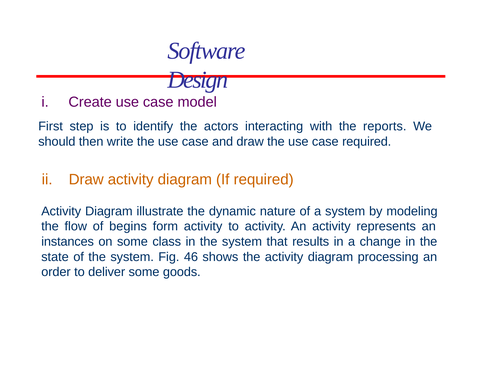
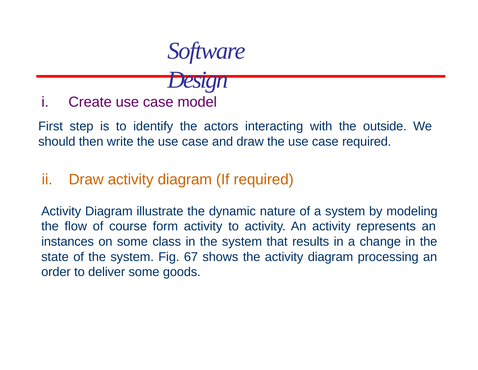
reports: reports -> outside
begins: begins -> course
46: 46 -> 67
